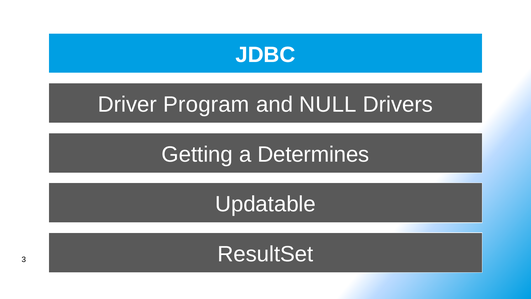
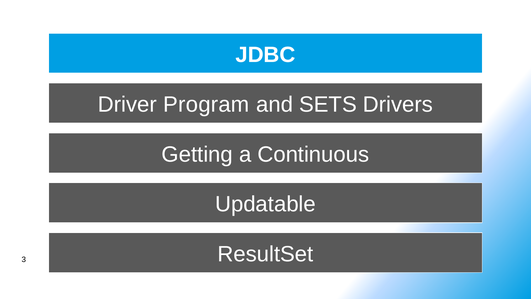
NULL: NULL -> SETS
Determines: Determines -> Continuous
